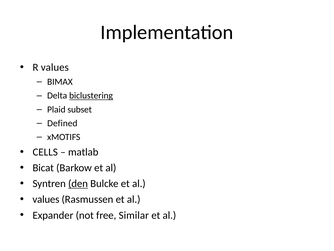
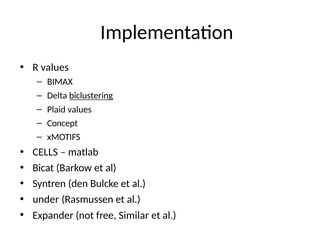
Plaid subset: subset -> values
Defined: Defined -> Concept
den underline: present -> none
values at (46, 199): values -> under
